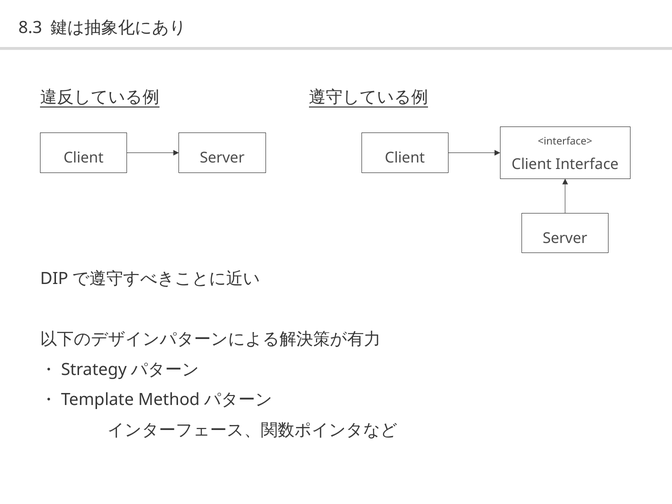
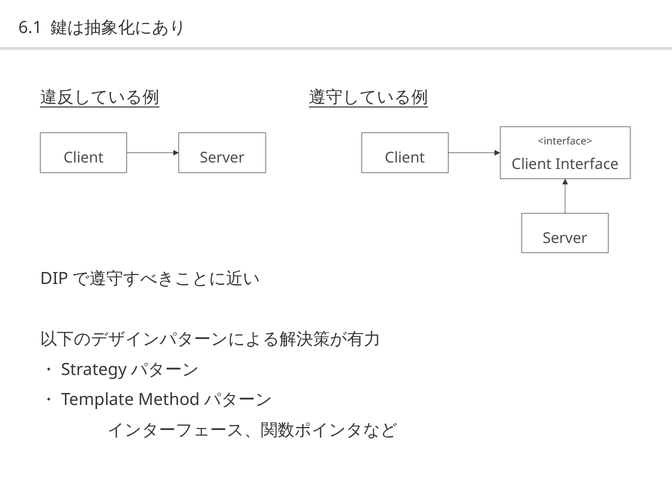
8.3: 8.3 -> 6.1
